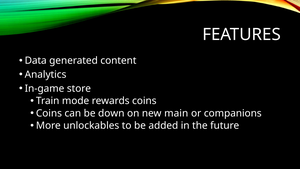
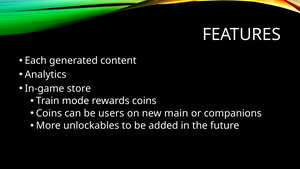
Data: Data -> Each
down: down -> users
